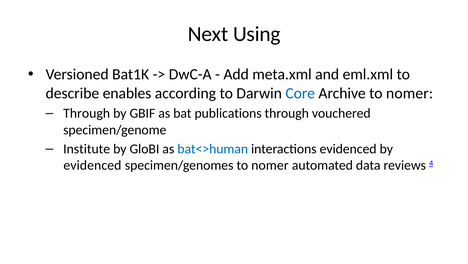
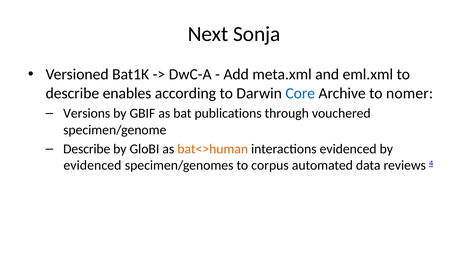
Using: Using -> Sonja
Through at (87, 113): Through -> Versions
Institute at (87, 149): Institute -> Describe
bat<>human colour: blue -> orange
specimen/genomes to nomer: nomer -> corpus
